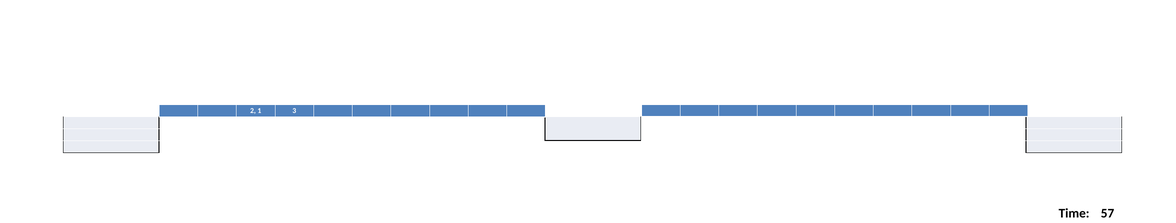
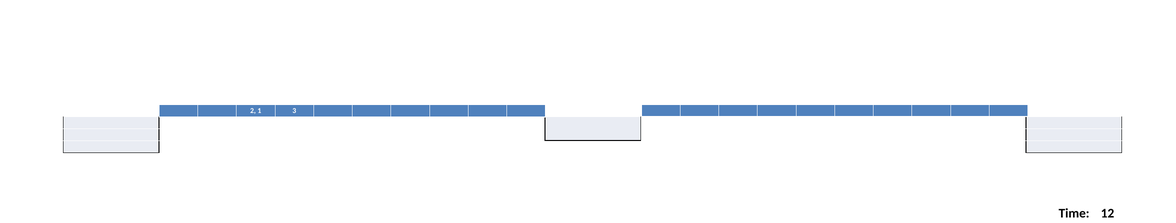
57: 57 -> 12
